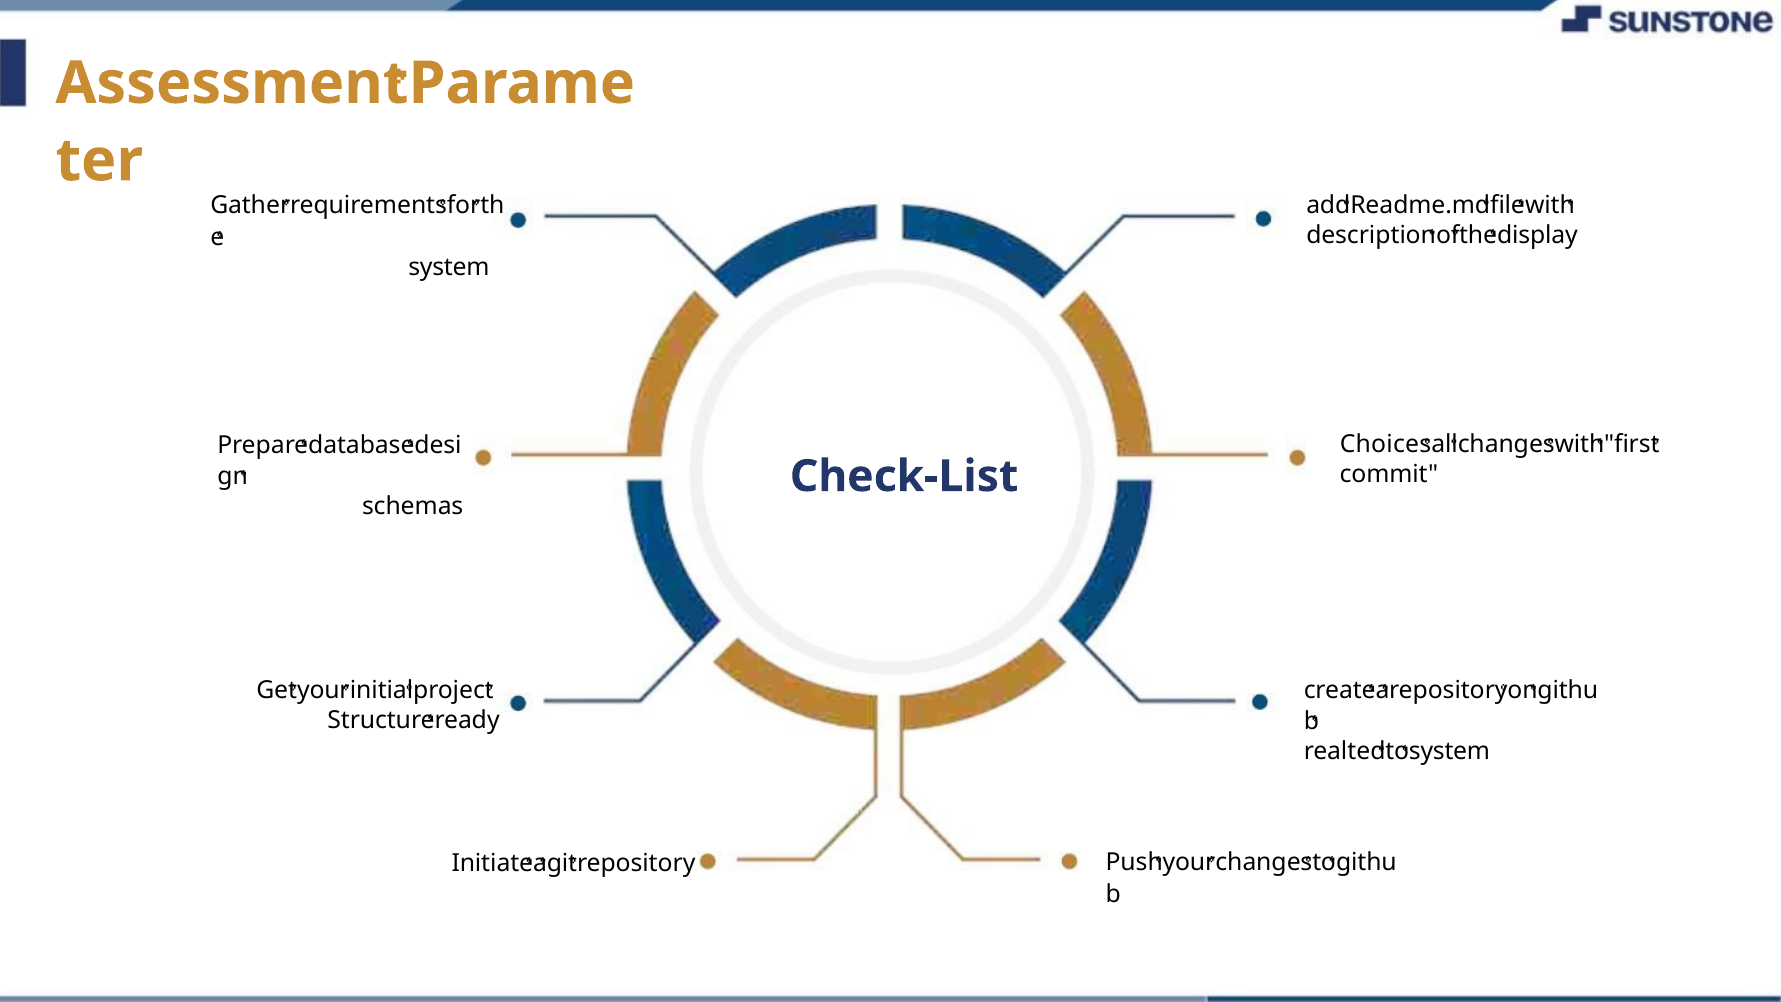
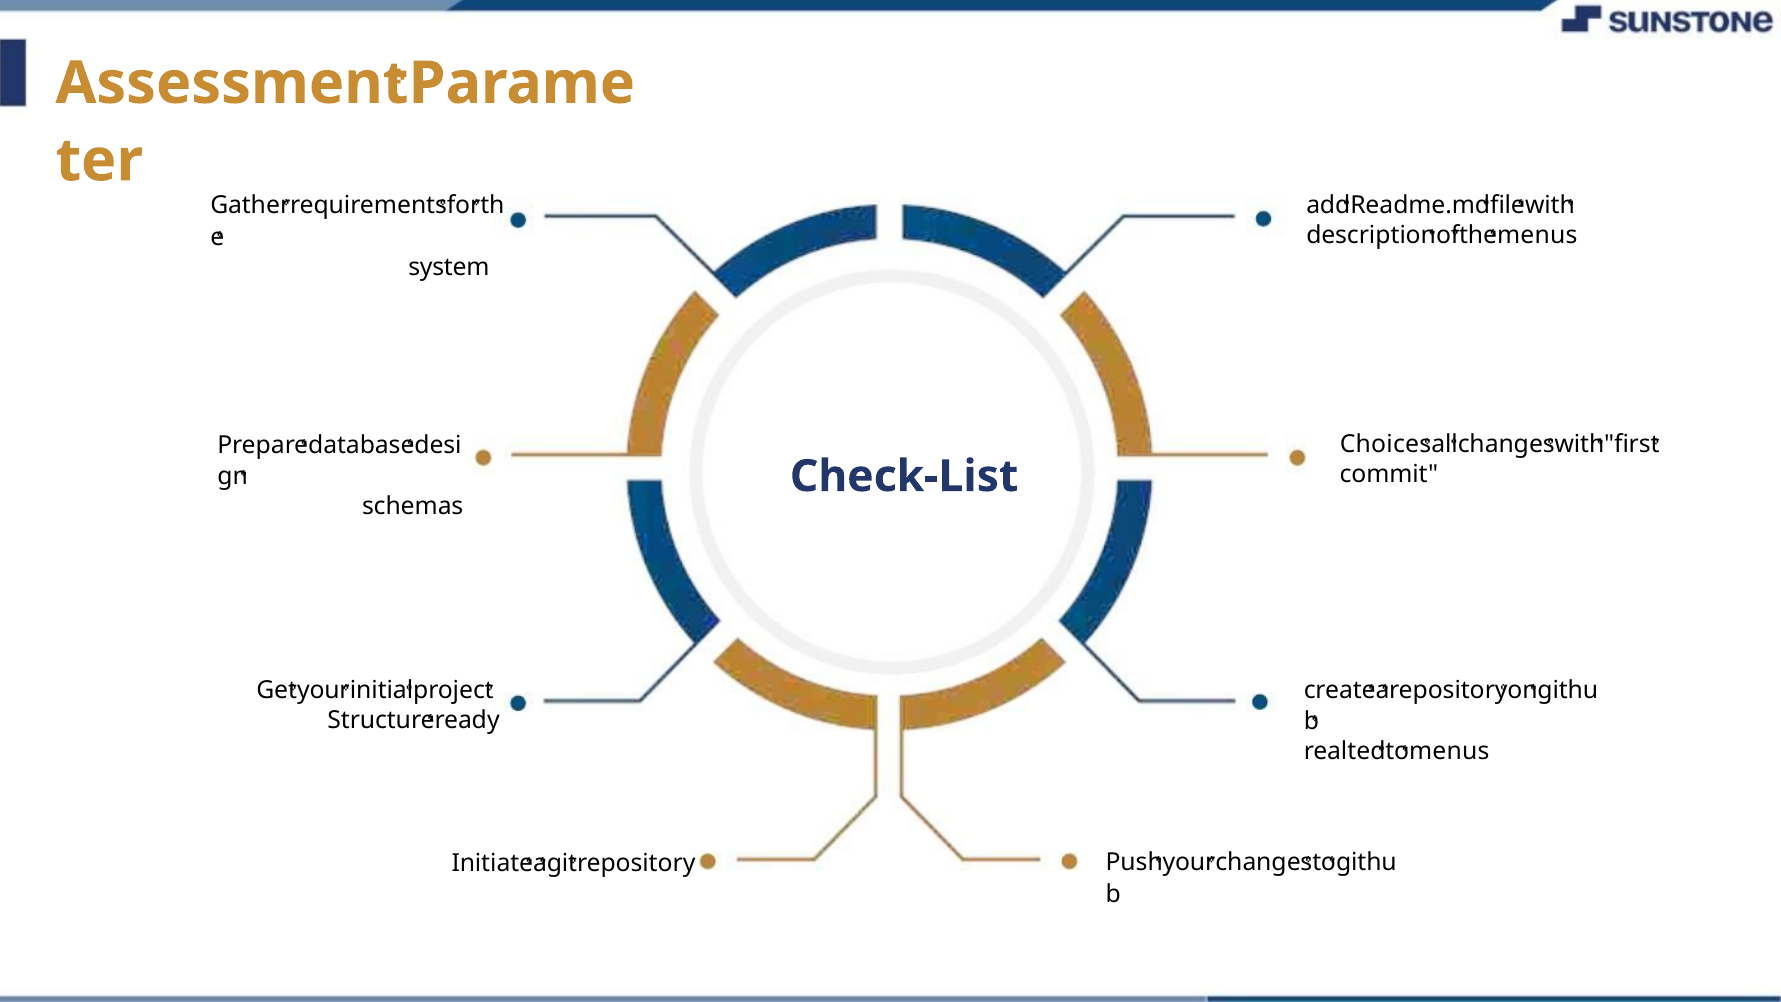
display at (1537, 235): display -> menus
system at (1450, 751): system -> menus
